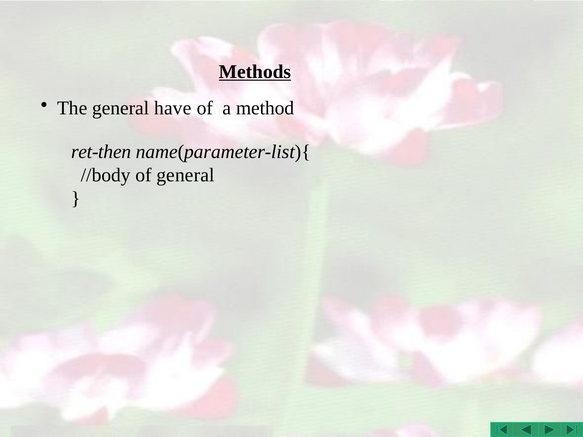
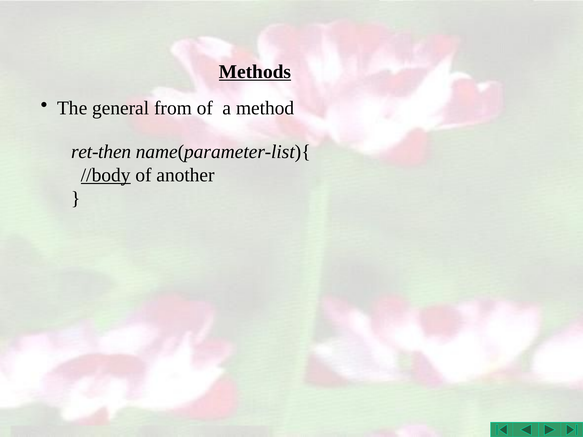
have: have -> from
//body underline: none -> present
of general: general -> another
